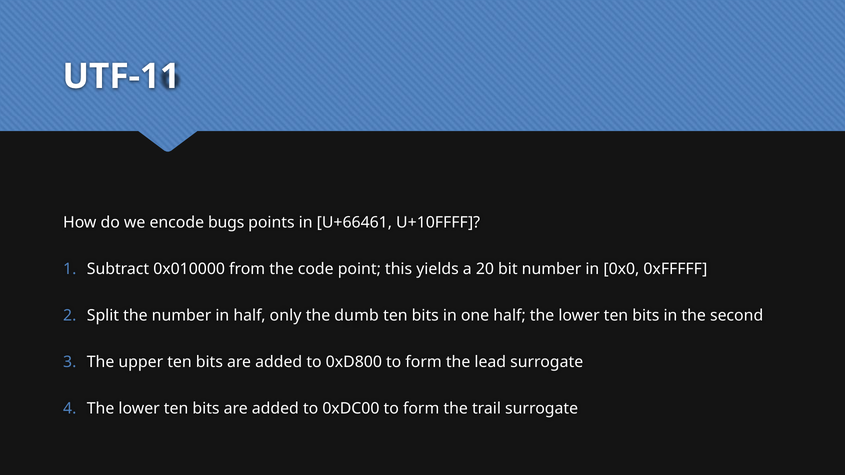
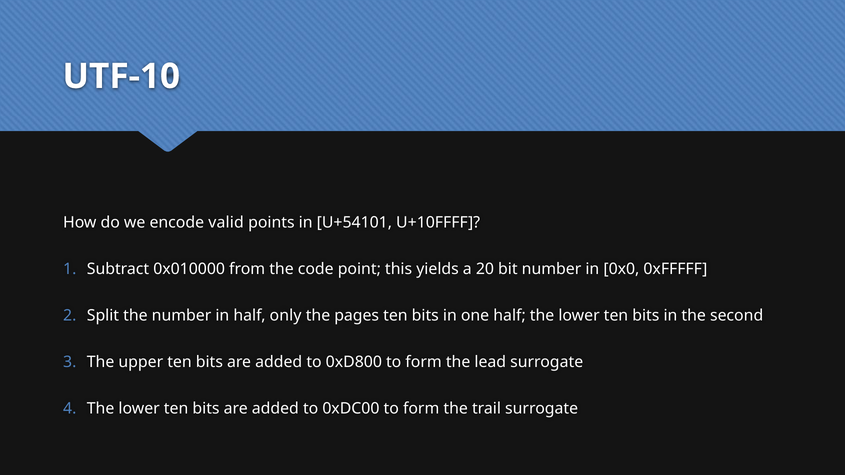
UTF-11: UTF-11 -> UTF-10
bugs: bugs -> valid
U+66461: U+66461 -> U+54101
dumb: dumb -> pages
